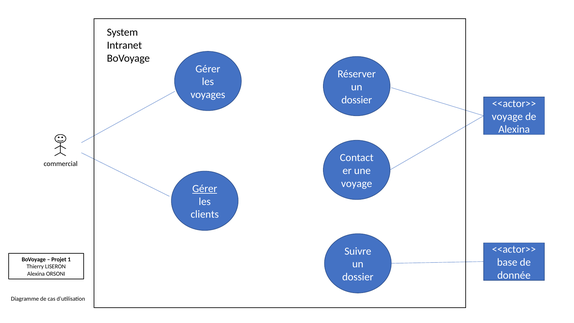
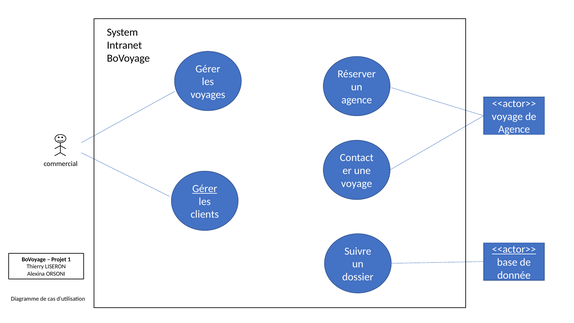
dossier at (357, 100): dossier -> agence
Alexina at (514, 129): Alexina -> Agence
<<actor>> at (514, 249) underline: none -> present
